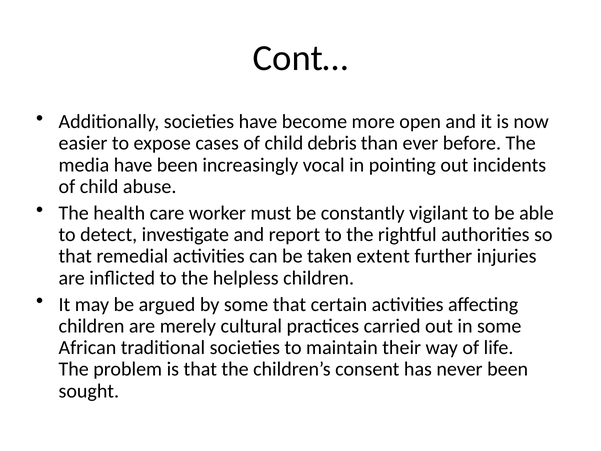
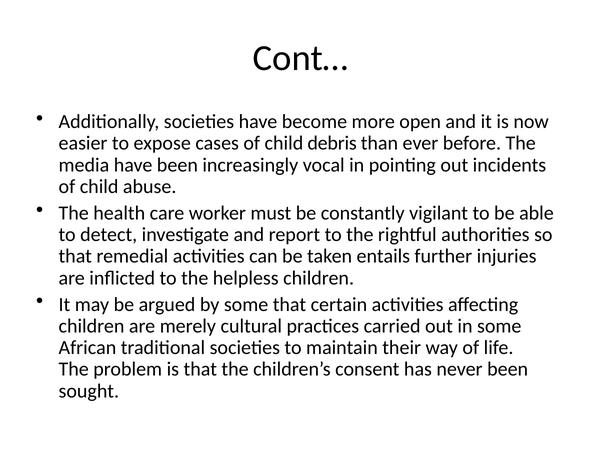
extent: extent -> entails
